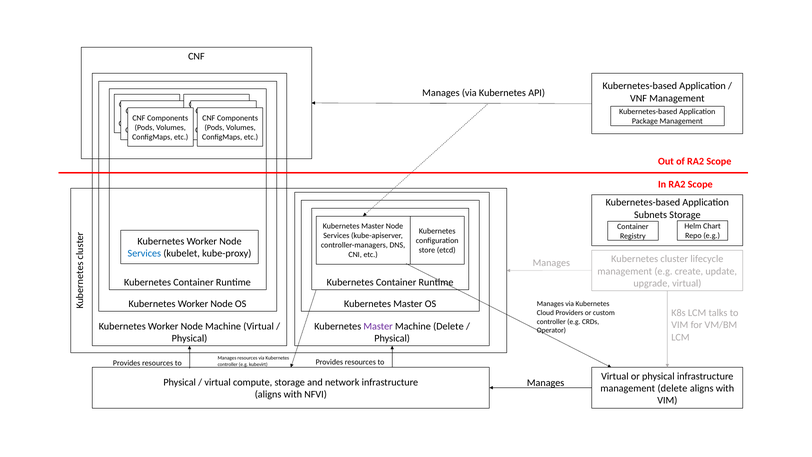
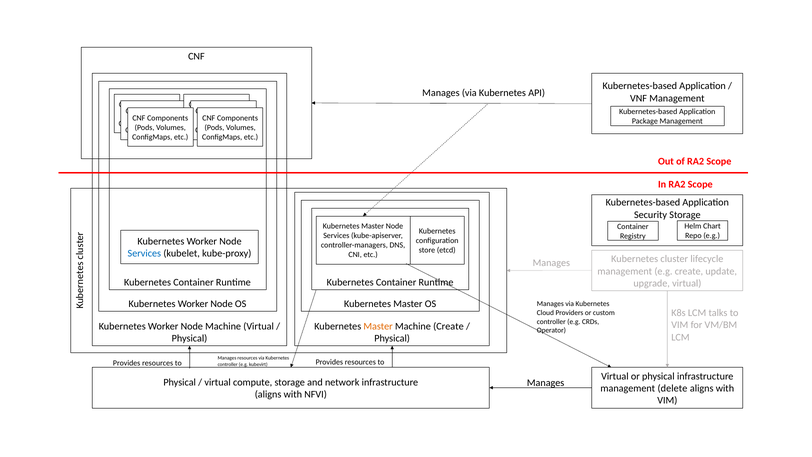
Subnets: Subnets -> Security
Master at (378, 326) colour: purple -> orange
Machine Delete: Delete -> Create
